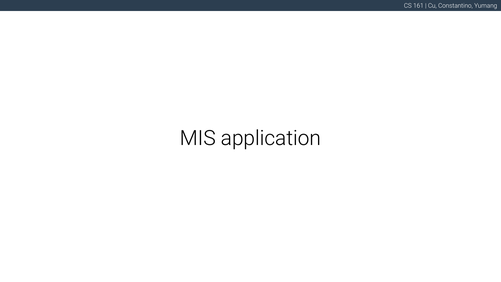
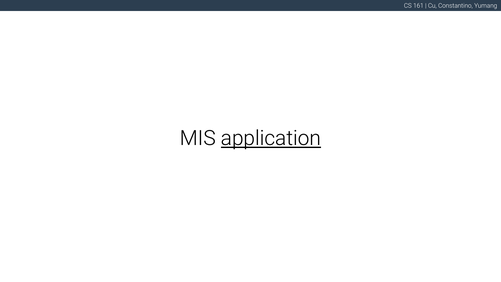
application underline: none -> present
